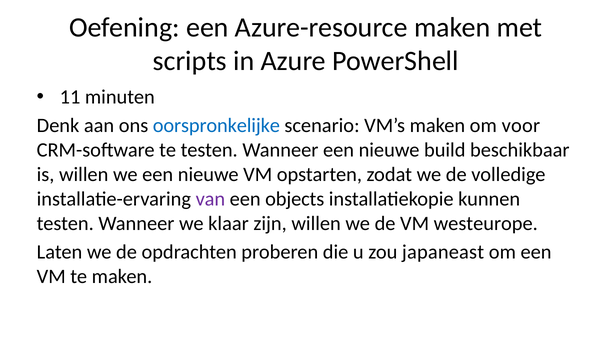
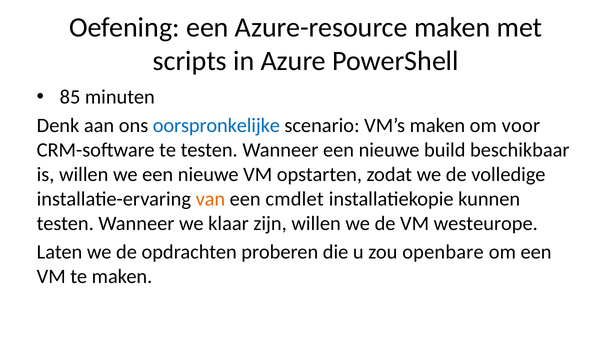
11: 11 -> 85
van colour: purple -> orange
objects: objects -> cmdlet
japaneast: japaneast -> openbare
